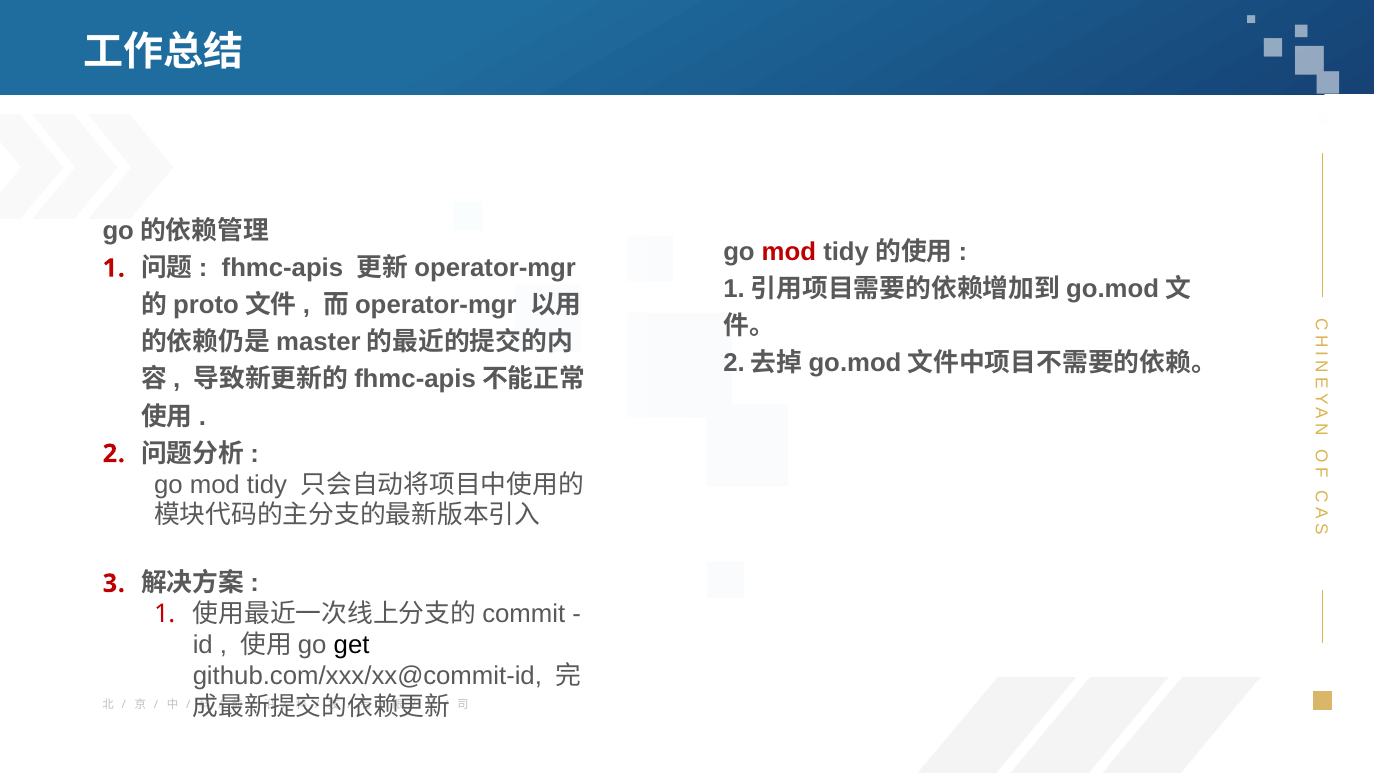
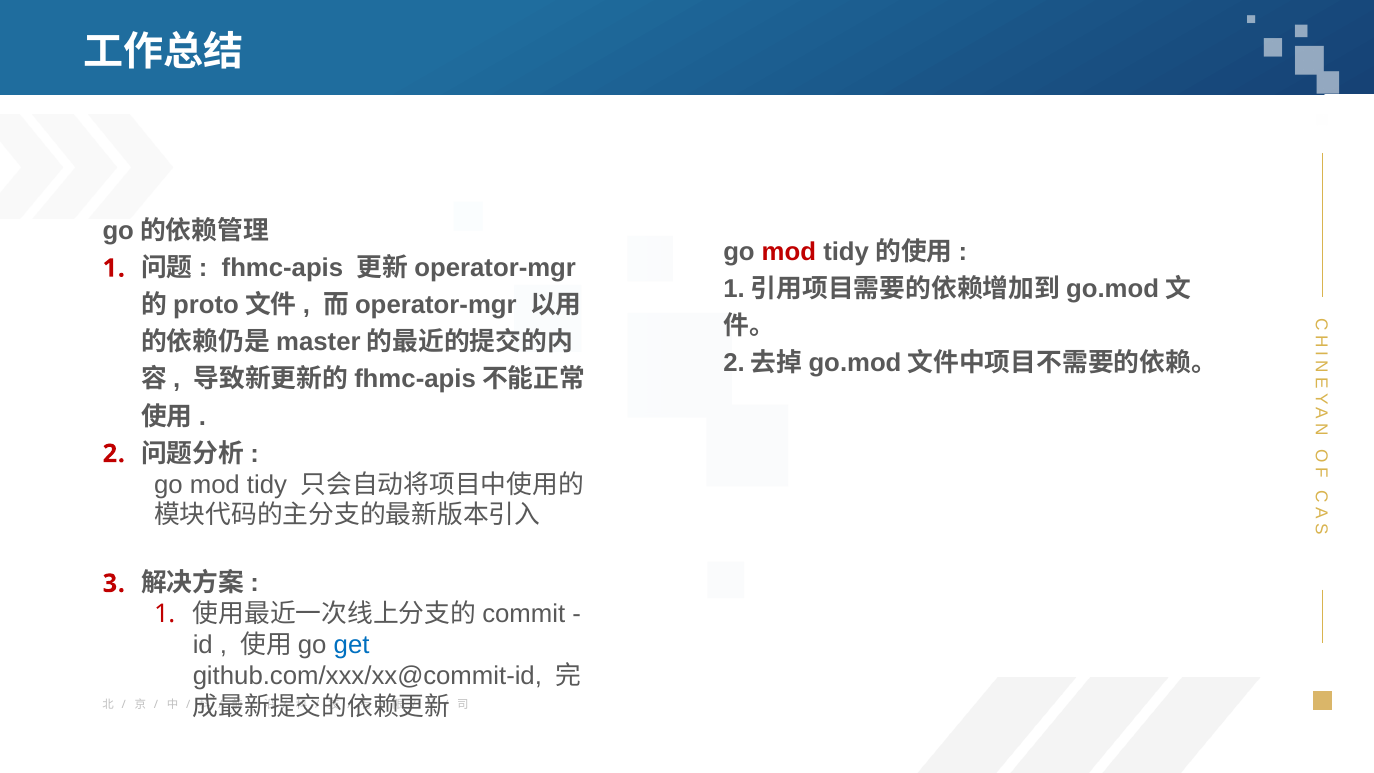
get colour: black -> blue
